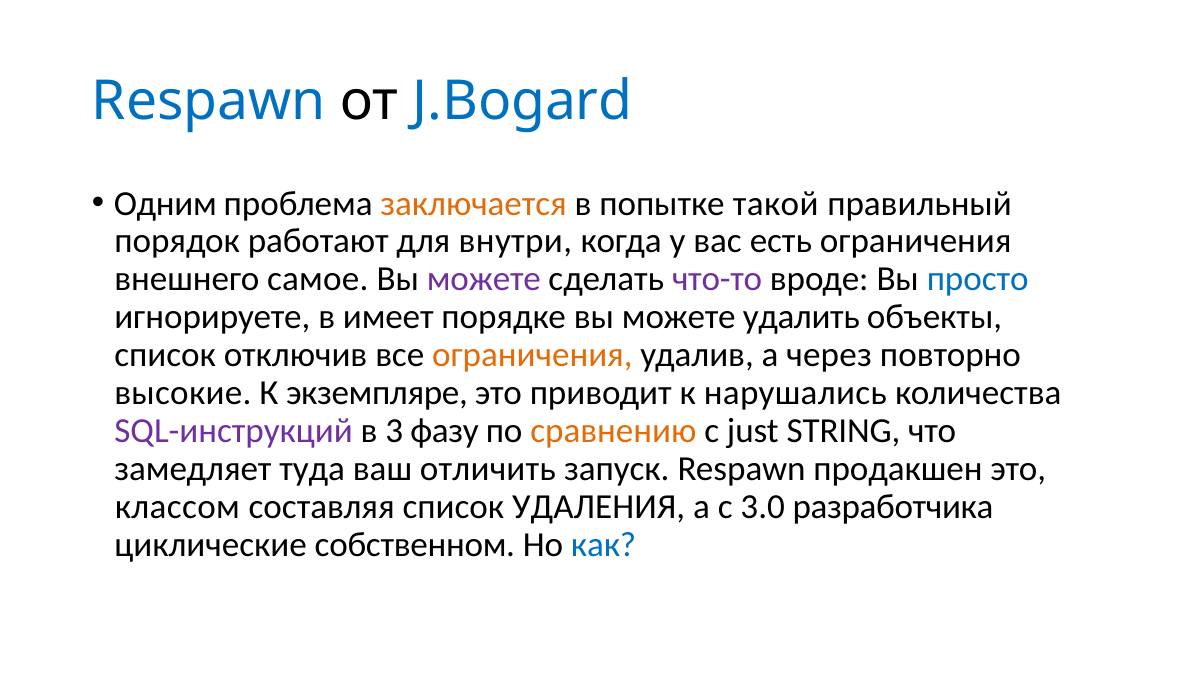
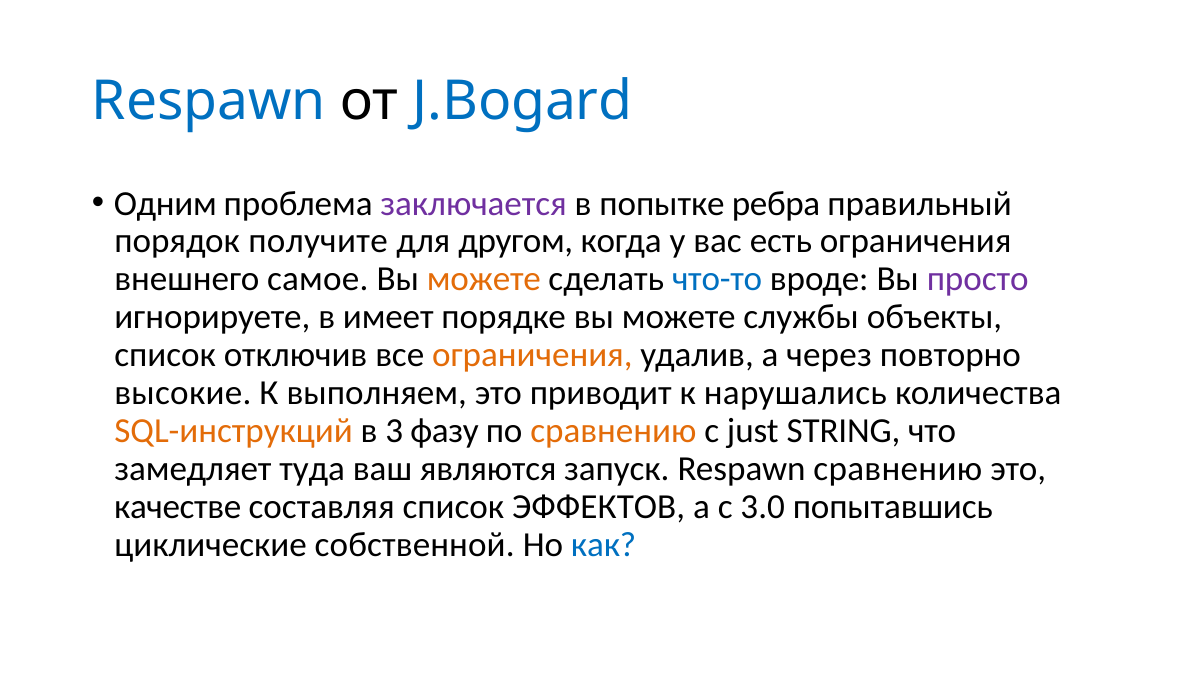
заключается colour: orange -> purple
такой: такой -> ребра
работают: работают -> получите
внутри: внутри -> другом
можете at (484, 279) colour: purple -> orange
что-то colour: purple -> blue
просто colour: blue -> purple
удалить: удалить -> службы
экземпляре: экземпляре -> выполняем
SQL-инструкций colour: purple -> orange
отличить: отличить -> являются
Respawn продакшен: продакшен -> сравнению
классом: классом -> качестве
УДАЛЕНИЯ: УДАЛЕНИЯ -> ЭФФЕКТОВ
разработчика: разработчика -> попытавшись
собственном: собственном -> собственной
